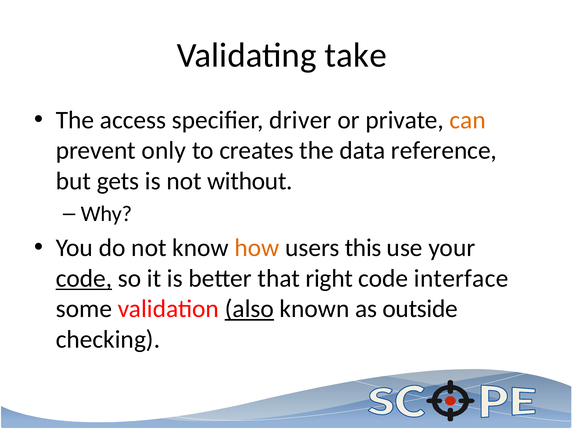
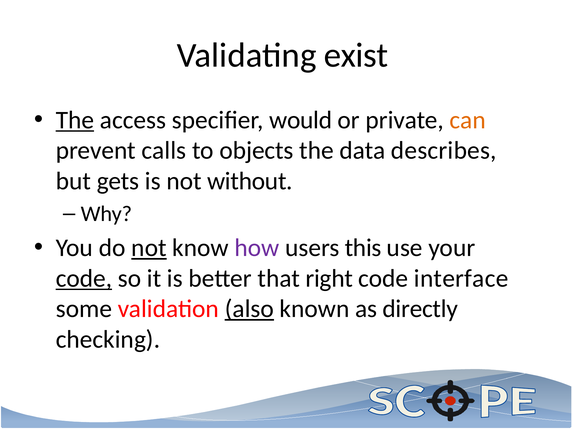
take: take -> exist
The at (75, 120) underline: none -> present
driver: driver -> would
only: only -> calls
creates: creates -> objects
reference: reference -> describes
not at (149, 248) underline: none -> present
how colour: orange -> purple
outside: outside -> directly
